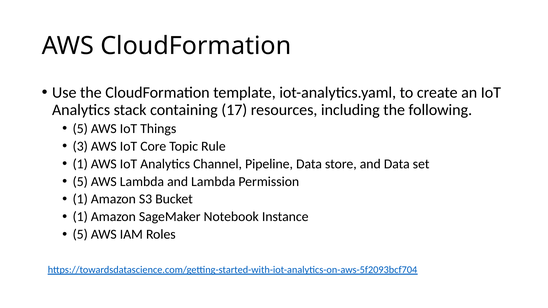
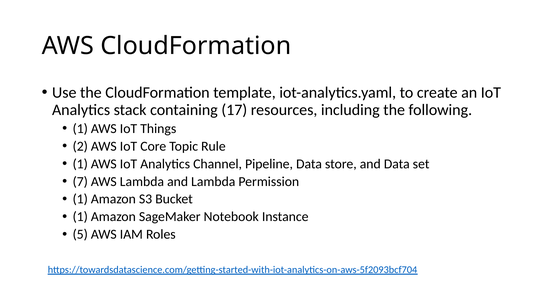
5 at (80, 129): 5 -> 1
3: 3 -> 2
5 at (80, 182): 5 -> 7
